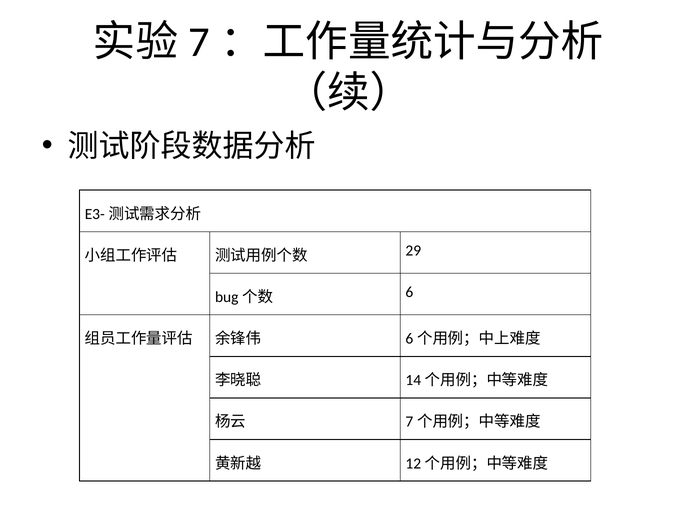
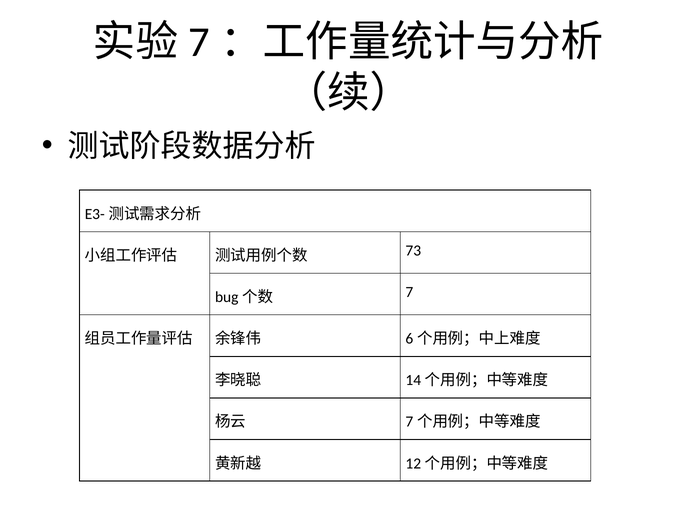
29: 29 -> 73
6: 6 -> 7
